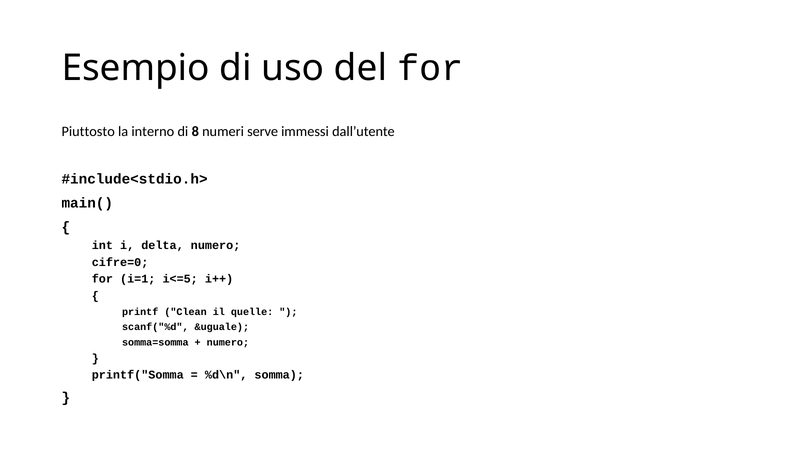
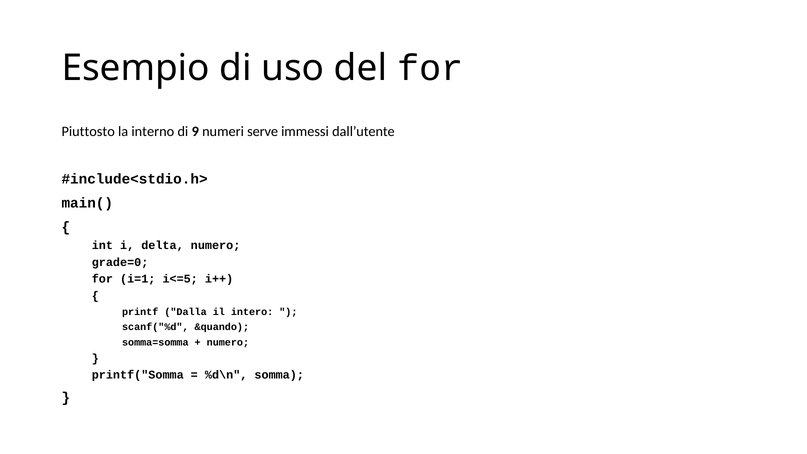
8: 8 -> 9
cifre=0: cifre=0 -> grade=0
Clean: Clean -> Dalla
quelle: quelle -> intero
&uguale: &uguale -> &quando
